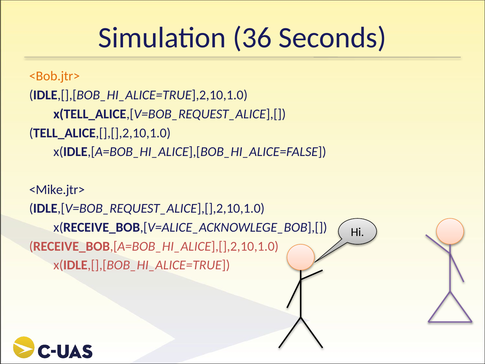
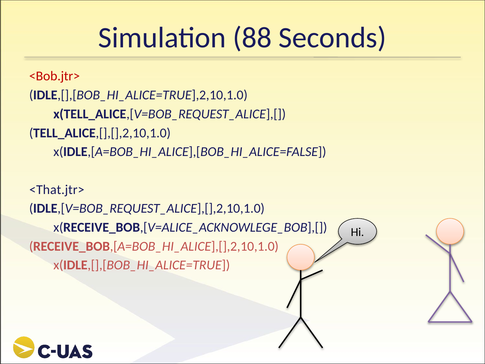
36: 36 -> 88
<Bob.jtr> colour: orange -> red
<Mike.jtr>: <Mike.jtr> -> <That.jtr>
